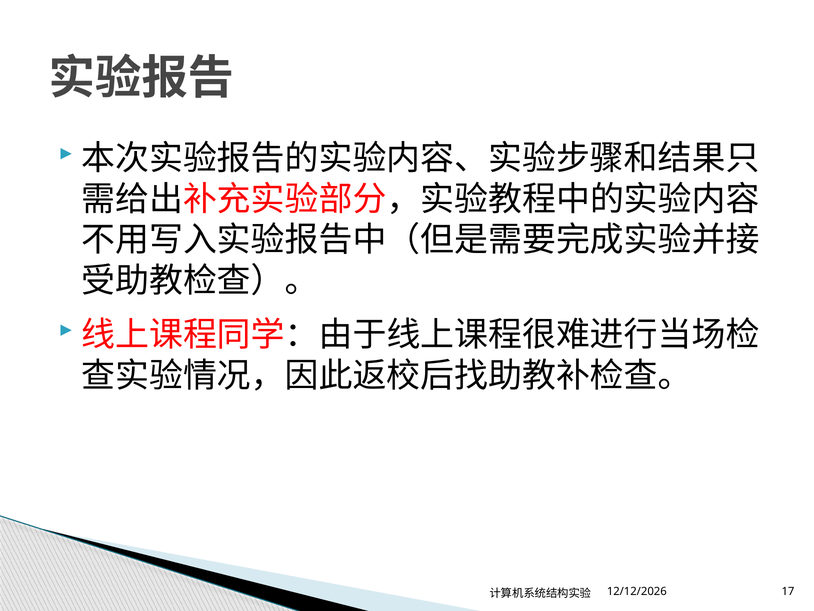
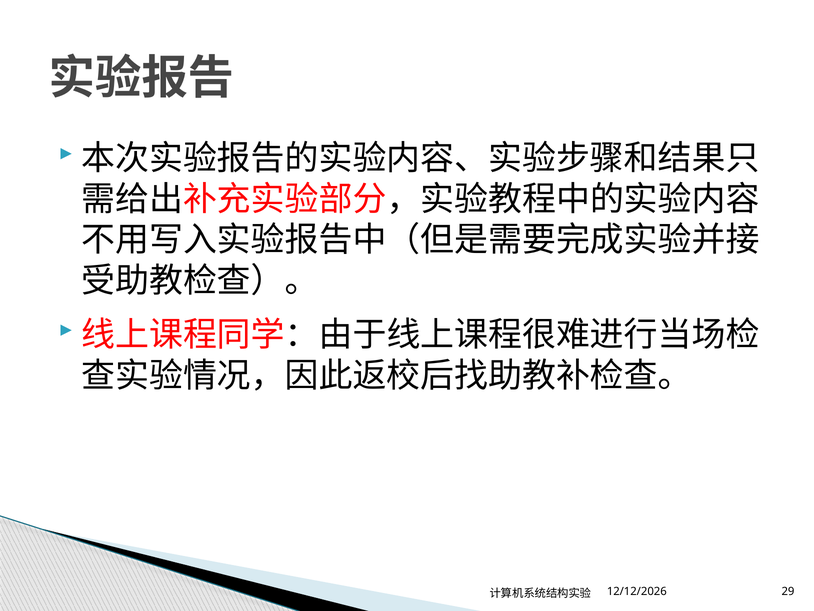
17: 17 -> 29
